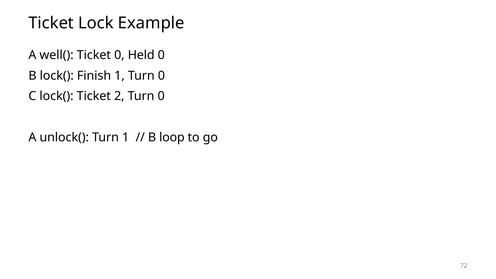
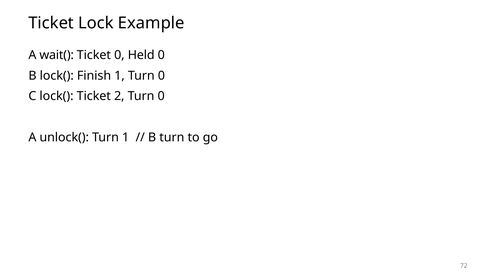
well(: well( -> wait(
B loop: loop -> turn
